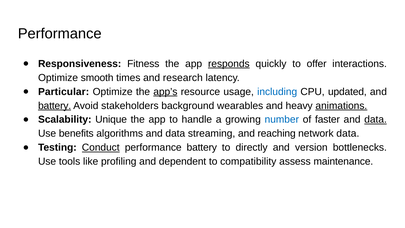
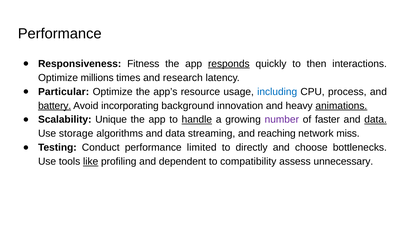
offer: offer -> then
smooth: smooth -> millions
app’s underline: present -> none
updated: updated -> process
stakeholders: stakeholders -> incorporating
wearables: wearables -> innovation
handle underline: none -> present
number colour: blue -> purple
benefits: benefits -> storage
network data: data -> miss
Conduct underline: present -> none
performance battery: battery -> limited
version: version -> choose
like underline: none -> present
maintenance: maintenance -> unnecessary
